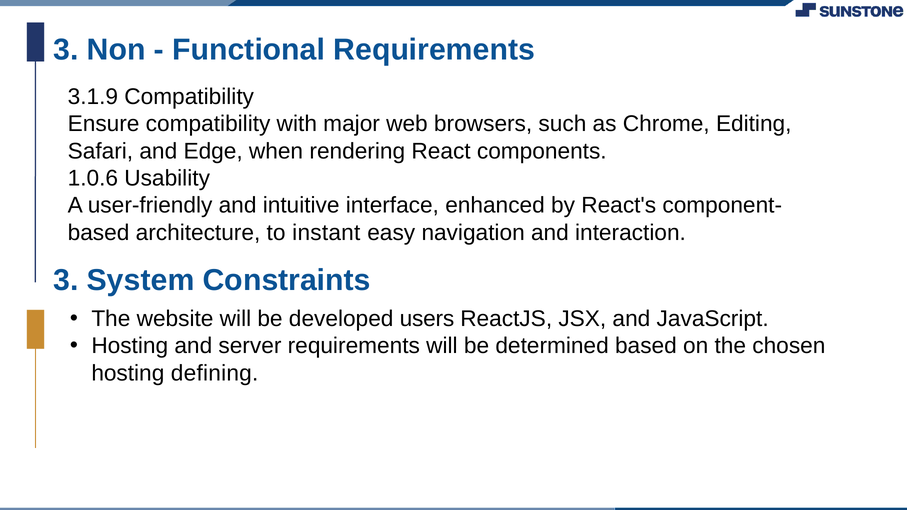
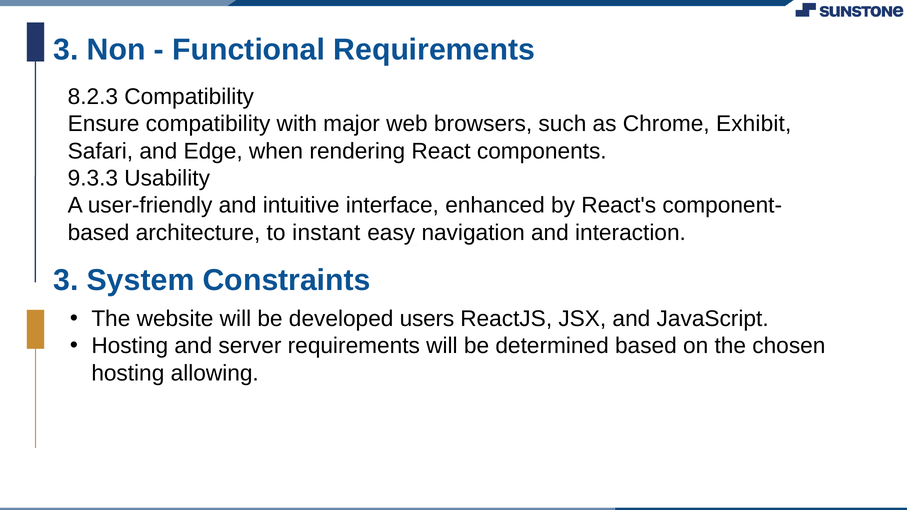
3.1.9: 3.1.9 -> 8.2.3
Editing: Editing -> Exhibit
1.0.6: 1.0.6 -> 9.3.3
defining: defining -> allowing
